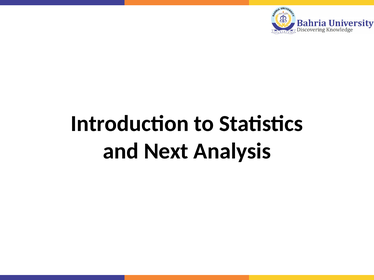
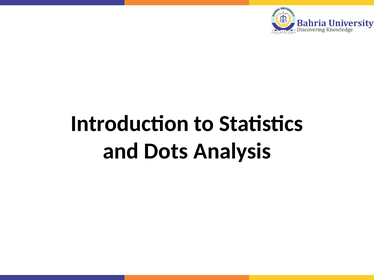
Next: Next -> Dots
